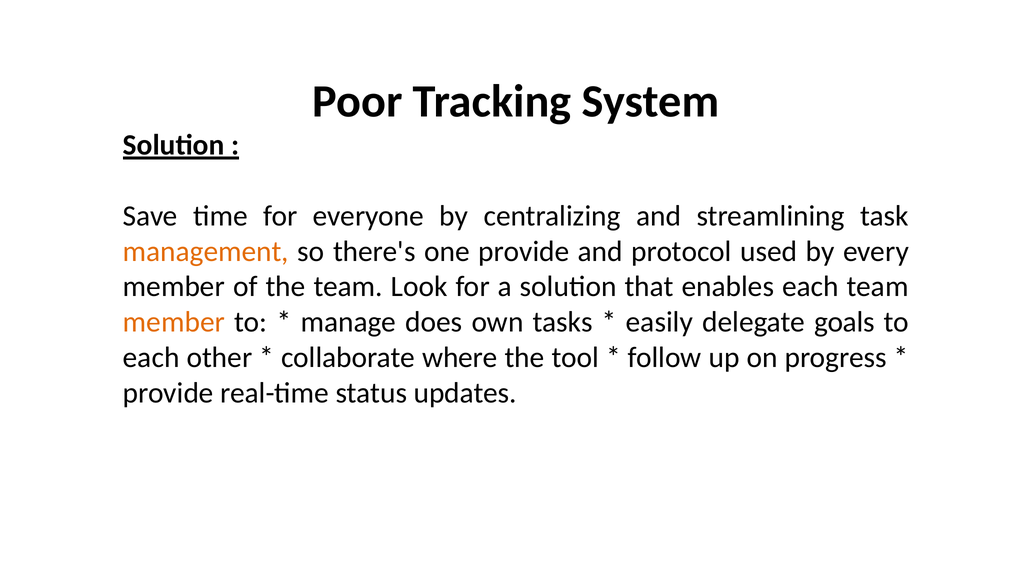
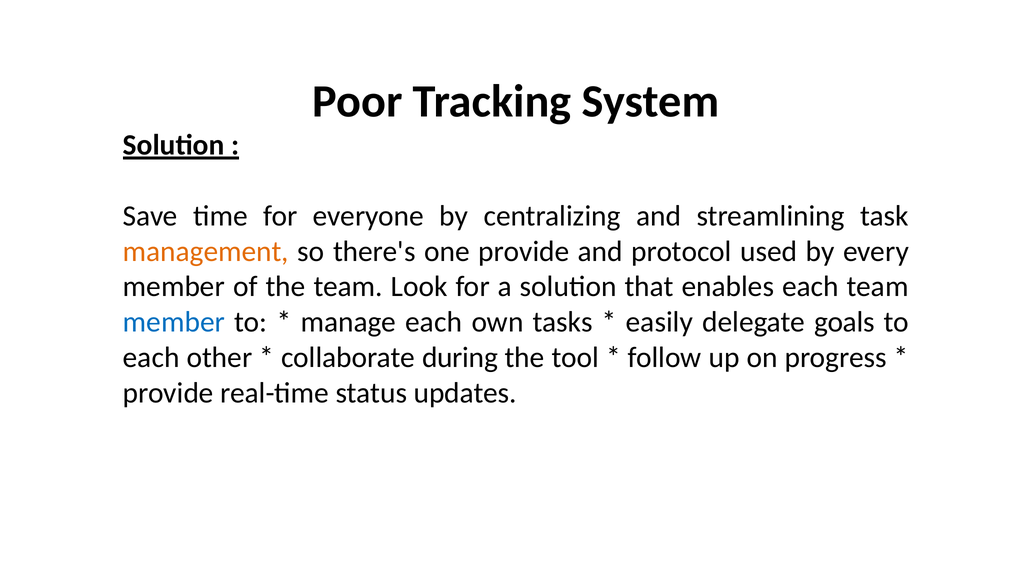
member at (174, 322) colour: orange -> blue
manage does: does -> each
where: where -> during
